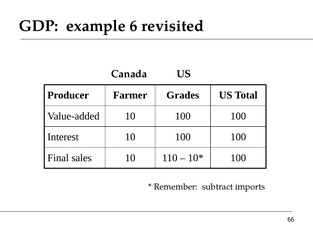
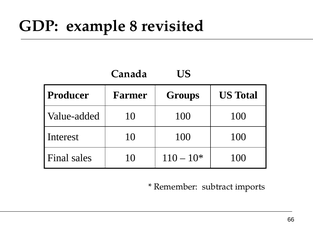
6: 6 -> 8
Grades: Grades -> Groups
